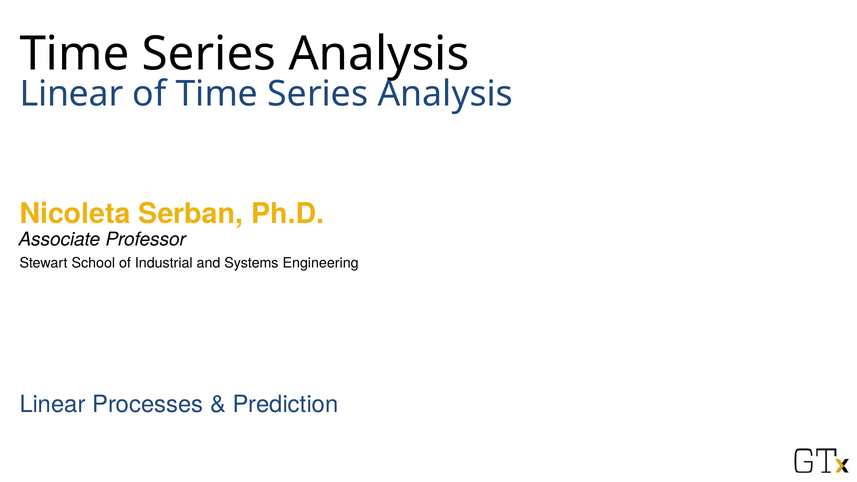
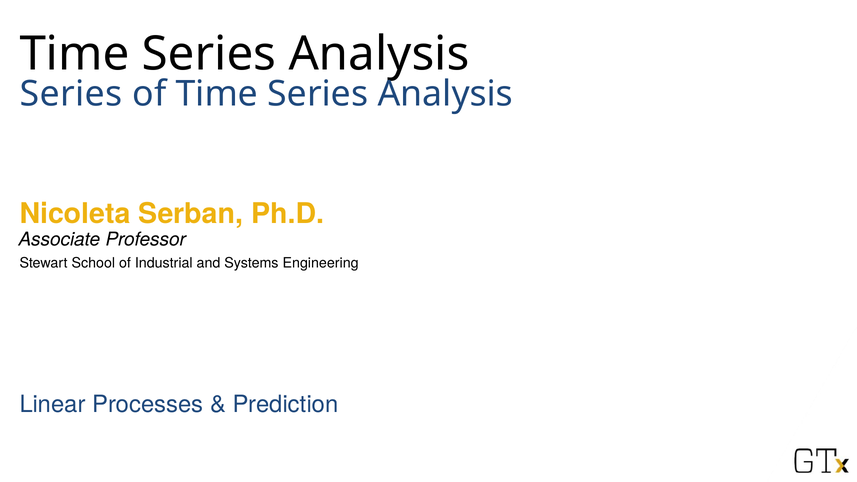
Linear at (71, 94): Linear -> Series
